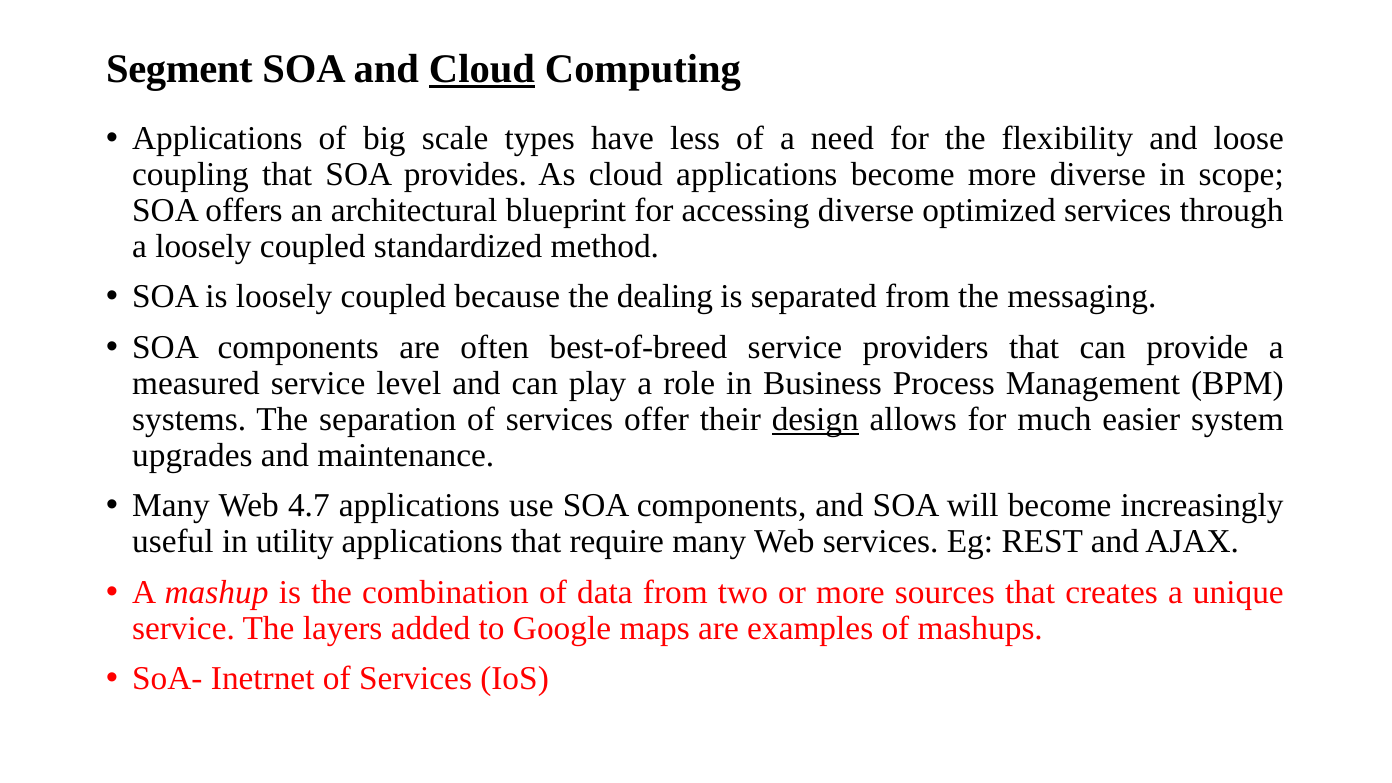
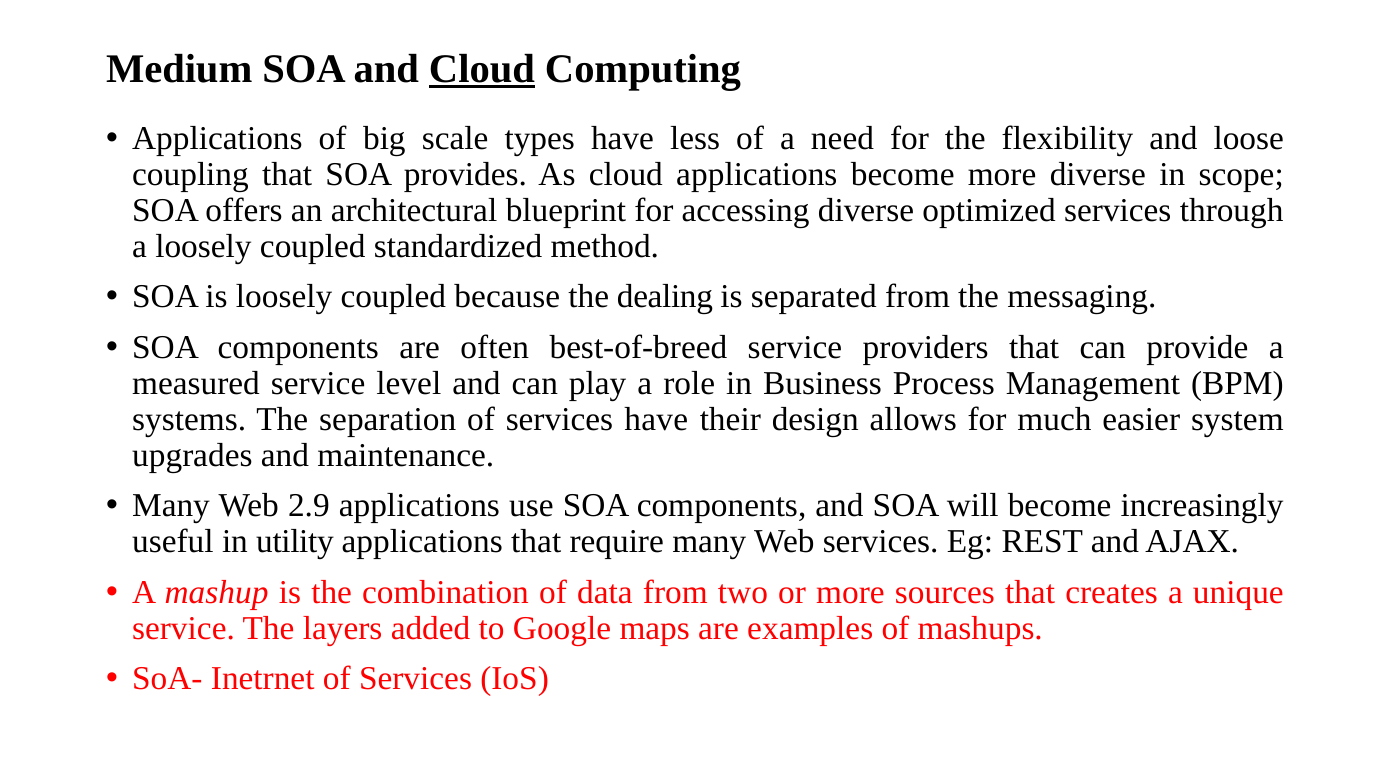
Segment: Segment -> Medium
services offer: offer -> have
design underline: present -> none
4.7: 4.7 -> 2.9
